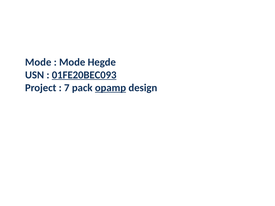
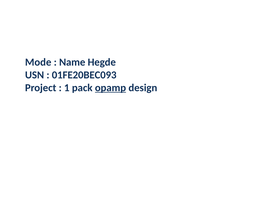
Mode at (72, 62): Mode -> Name
01FE20BEC093 underline: present -> none
7: 7 -> 1
